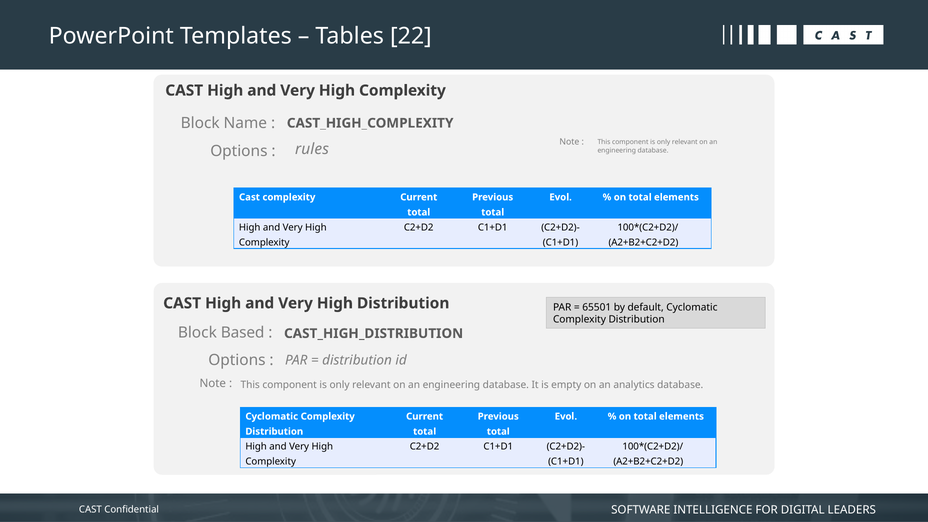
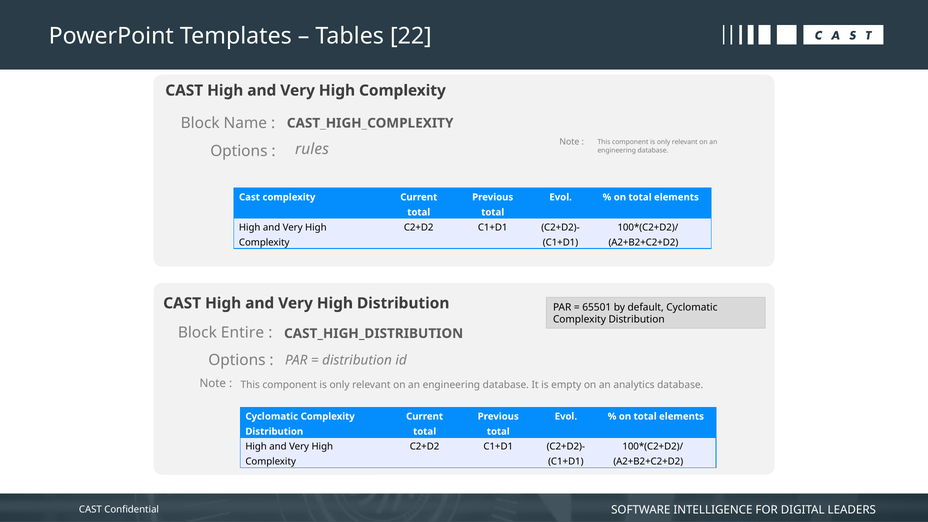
Based: Based -> Entire
